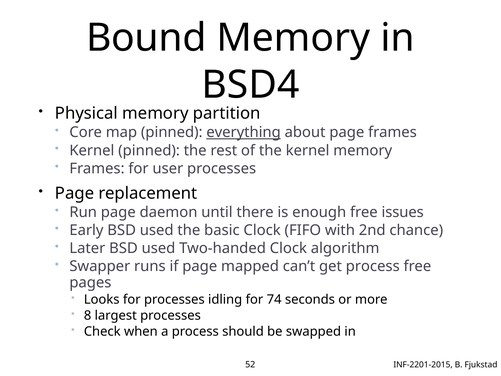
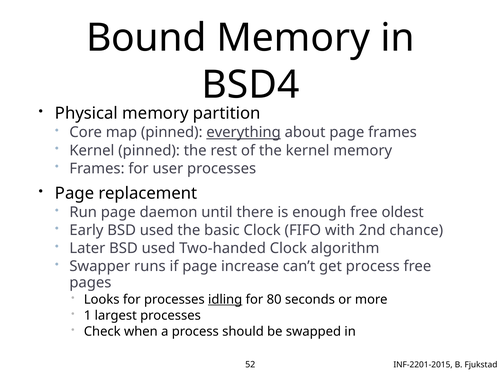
issues: issues -> oldest
mapped: mapped -> increase
idling underline: none -> present
74: 74 -> 80
8: 8 -> 1
